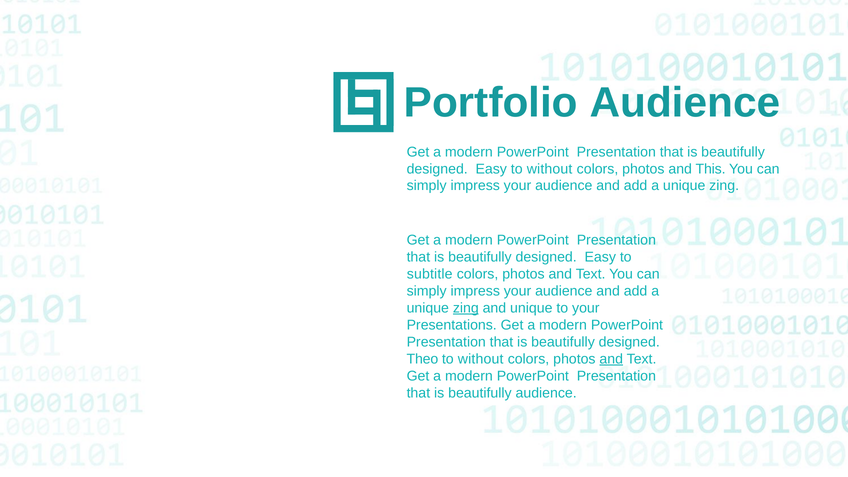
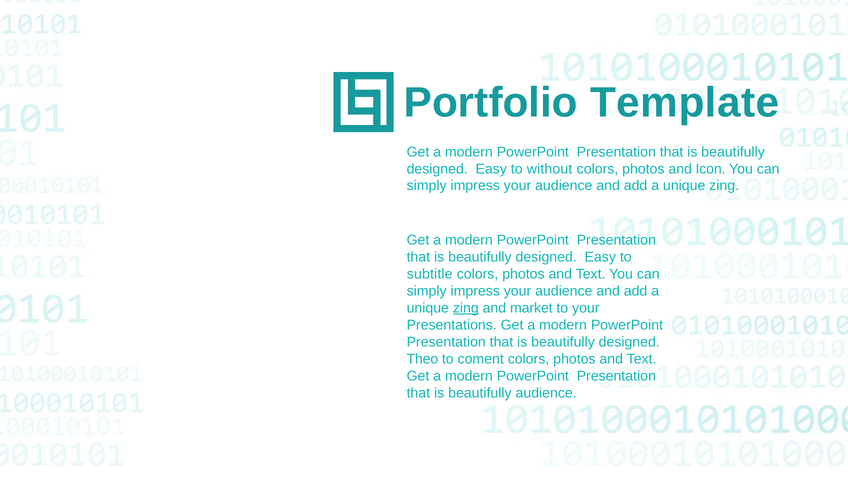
Portfolio Audience: Audience -> Template
This: This -> Icon
and unique: unique -> market
without at (481, 359): without -> coment
and at (611, 359) underline: present -> none
